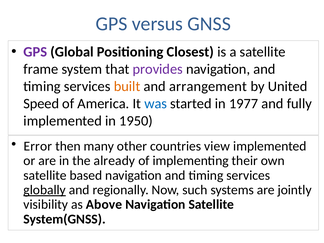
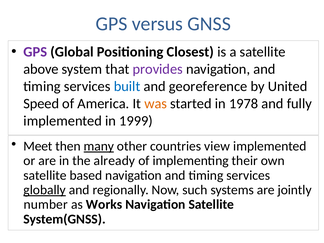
frame: frame -> above
built colour: orange -> blue
arrangement: arrangement -> georeference
was colour: blue -> orange
1977: 1977 -> 1978
1950: 1950 -> 1999
Error: Error -> Meet
many underline: none -> present
visibility: visibility -> number
Above: Above -> Works
